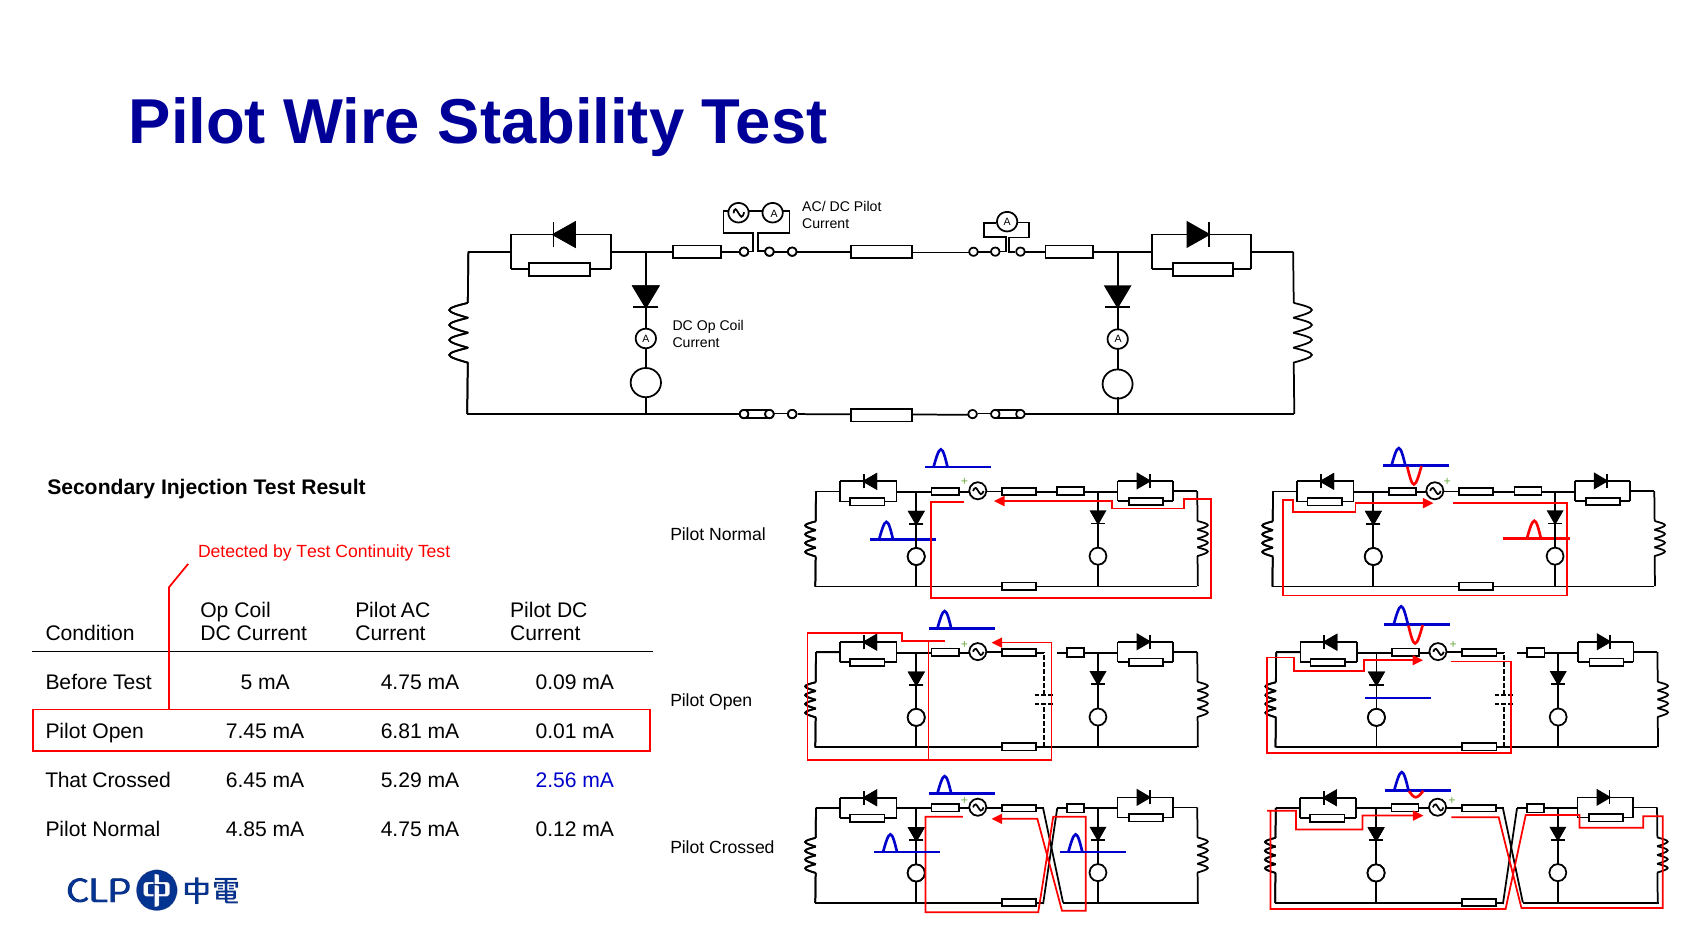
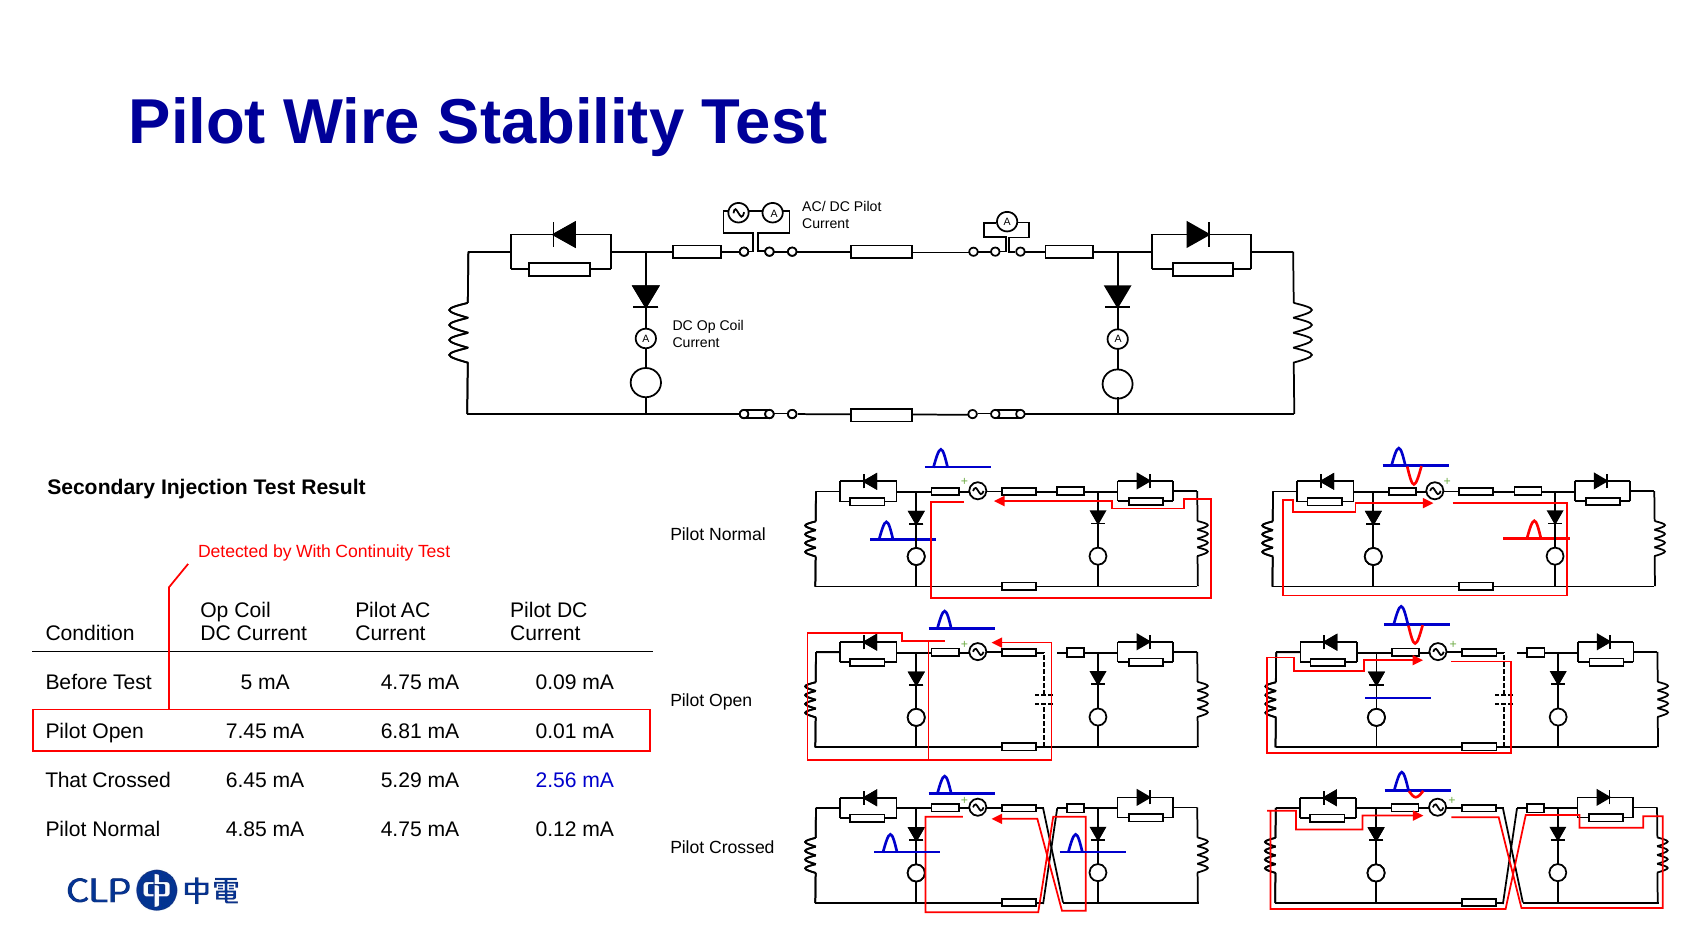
by Test: Test -> With
